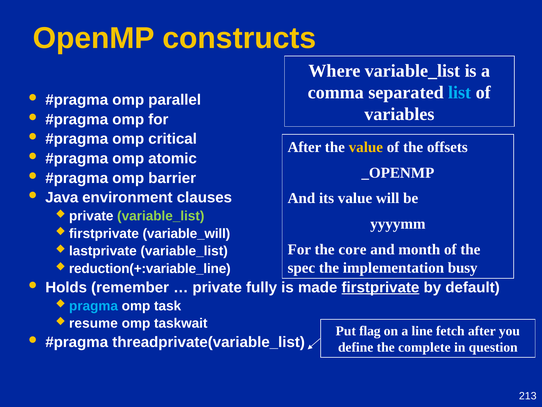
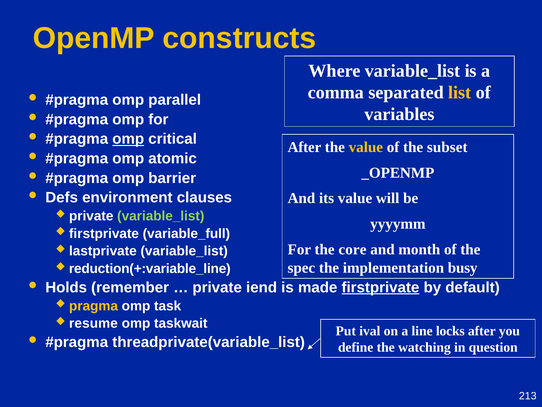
list colour: light blue -> yellow
omp at (128, 139) underline: none -> present
offsets: offsets -> subset
Java: Java -> Defs
variable_will: variable_will -> variable_full
fully: fully -> iend
pragma colour: light blue -> yellow
flag: flag -> ival
fetch: fetch -> locks
complete: complete -> watching
